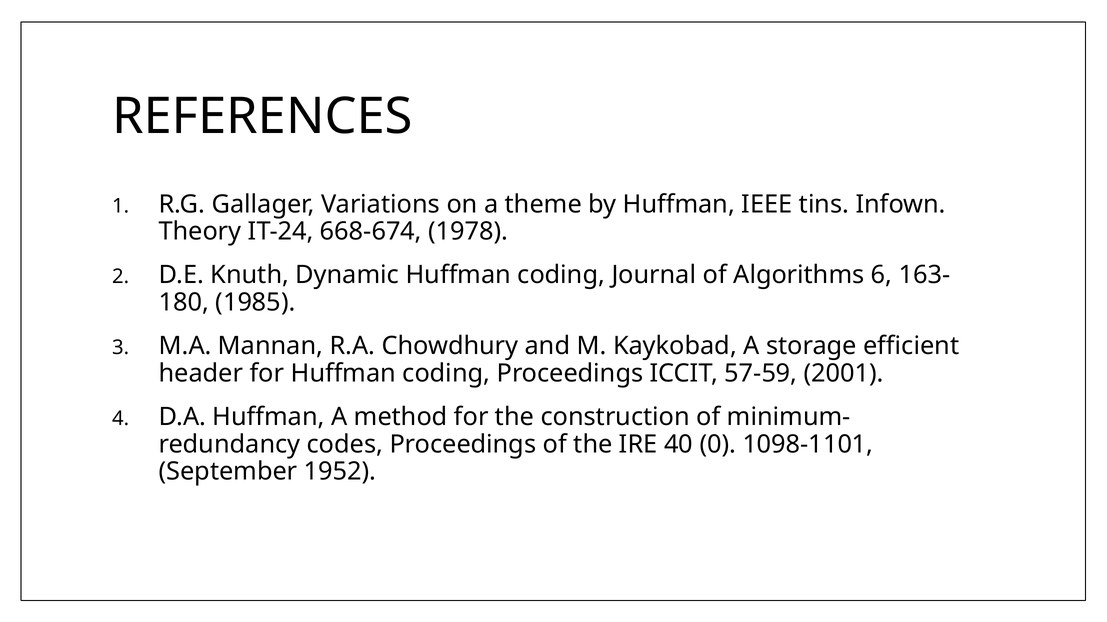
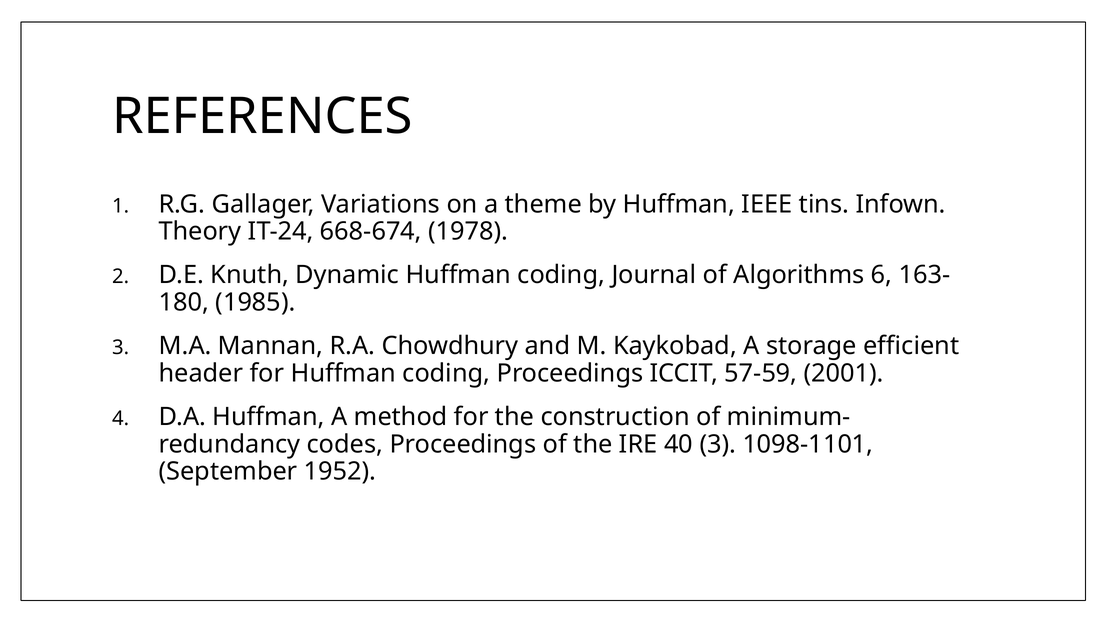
40 0: 0 -> 3
